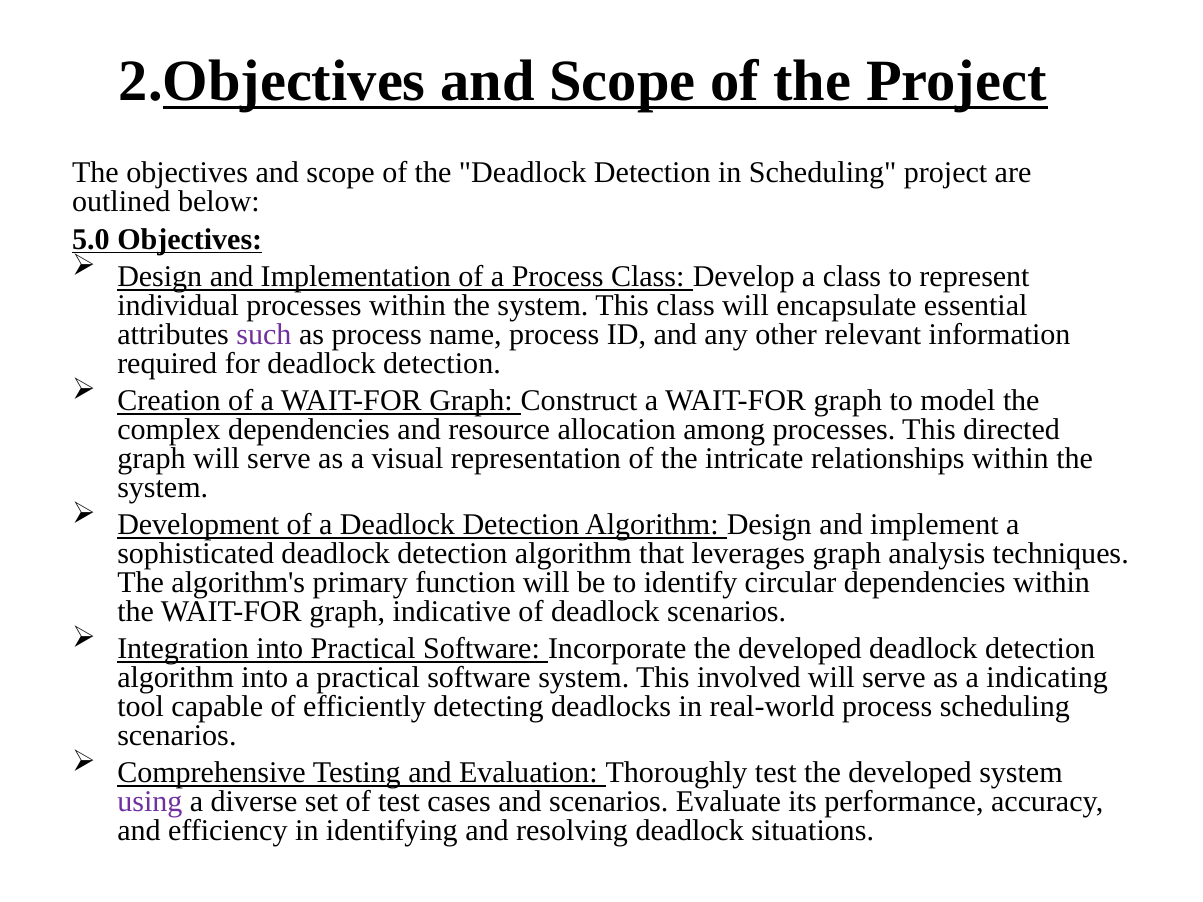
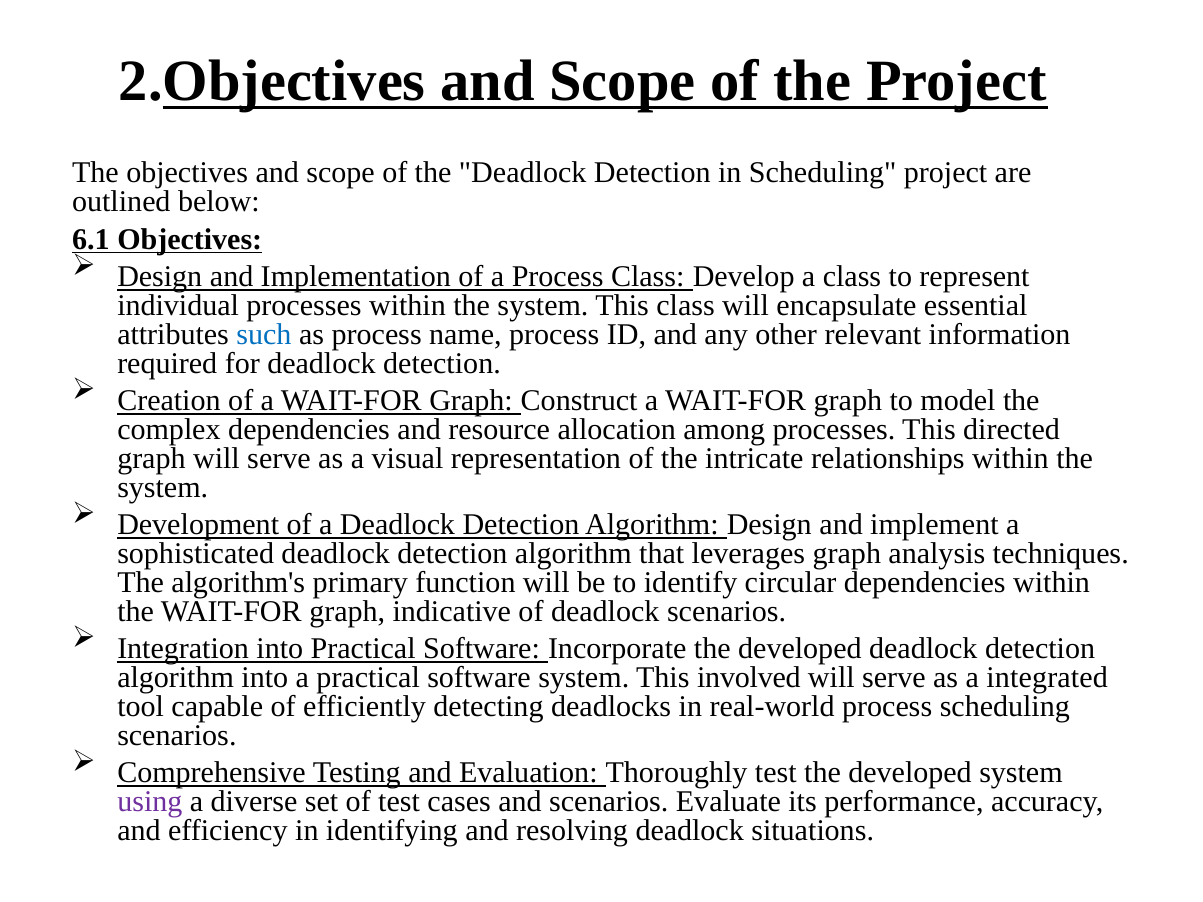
5.0: 5.0 -> 6.1
such colour: purple -> blue
indicating: indicating -> integrated
